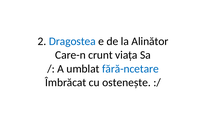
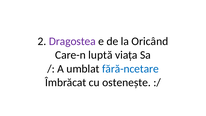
Dragostea colour: blue -> purple
Alinător: Alinător -> Oricând
crunt: crunt -> luptă
